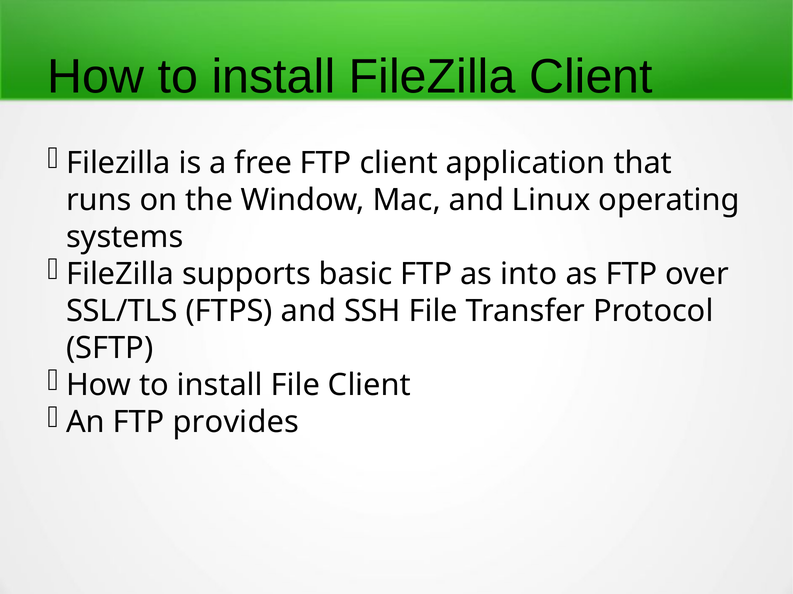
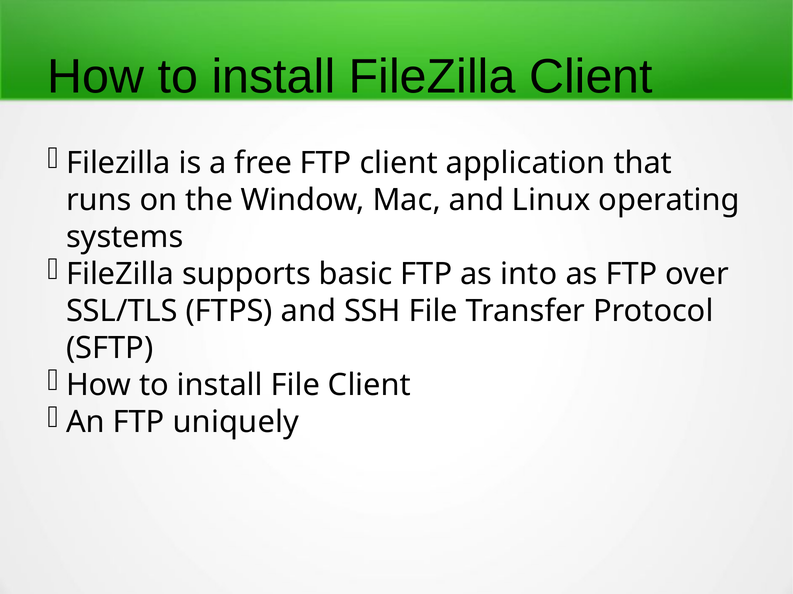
provides: provides -> uniquely
